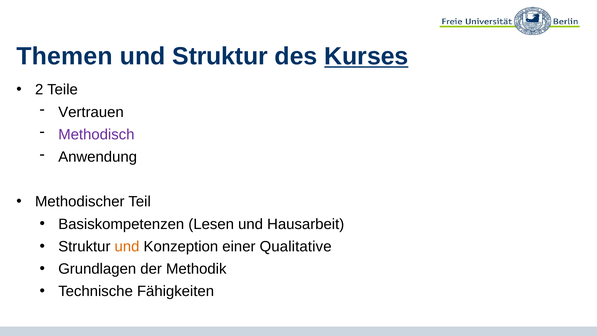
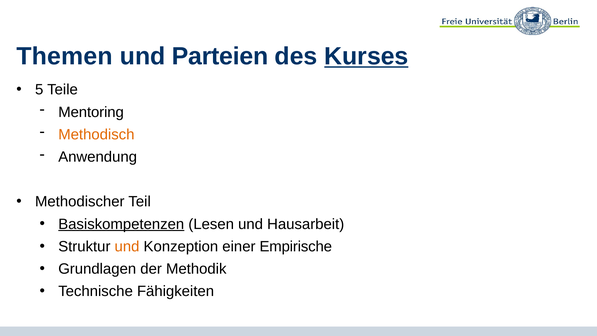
und Struktur: Struktur -> Parteien
2: 2 -> 5
Vertrauen: Vertrauen -> Mentoring
Methodisch colour: purple -> orange
Basiskompetenzen underline: none -> present
Qualitative: Qualitative -> Empirische
